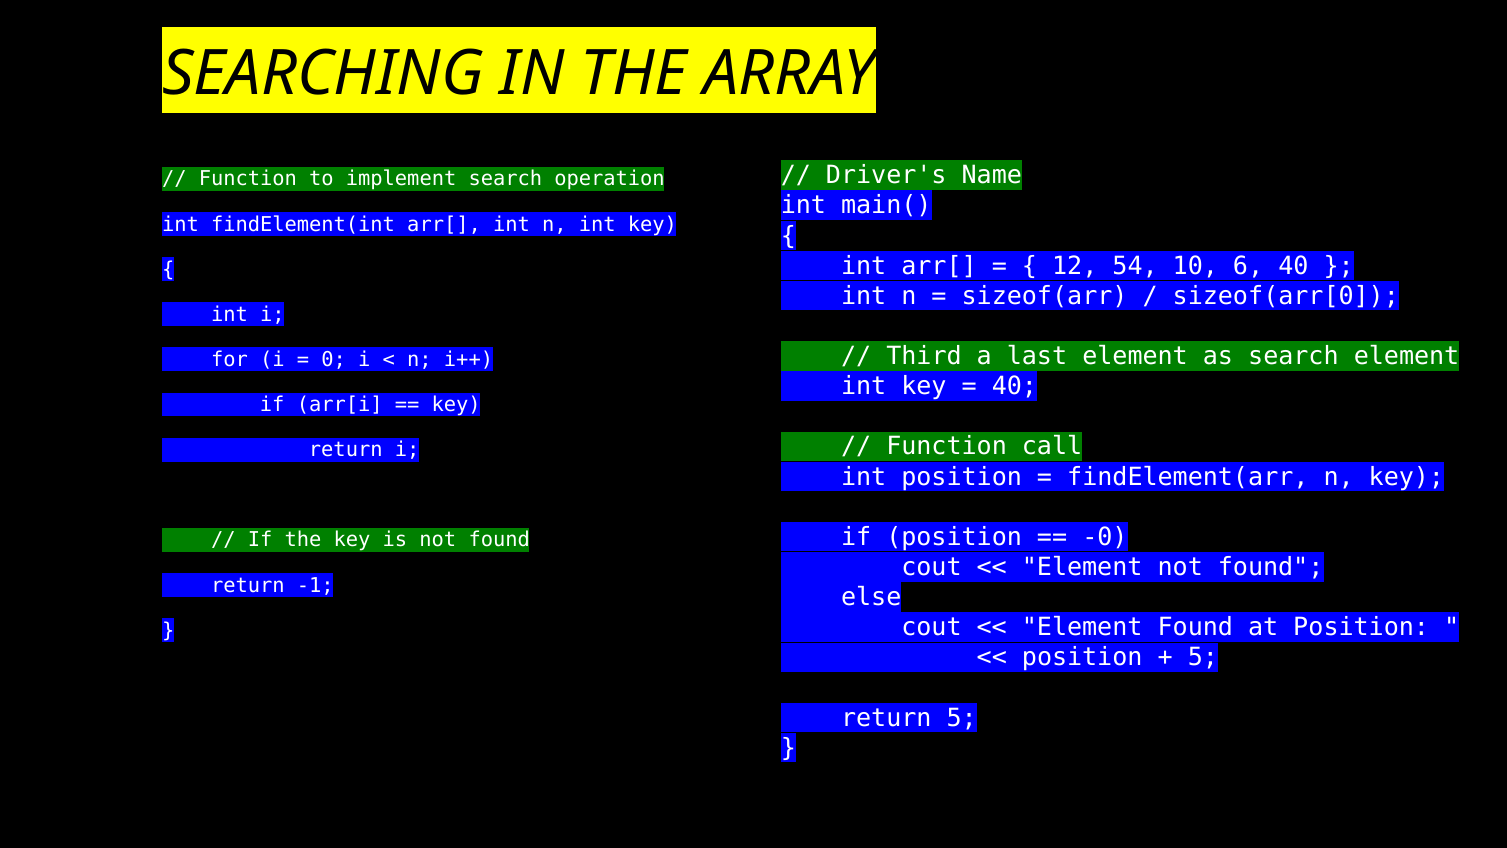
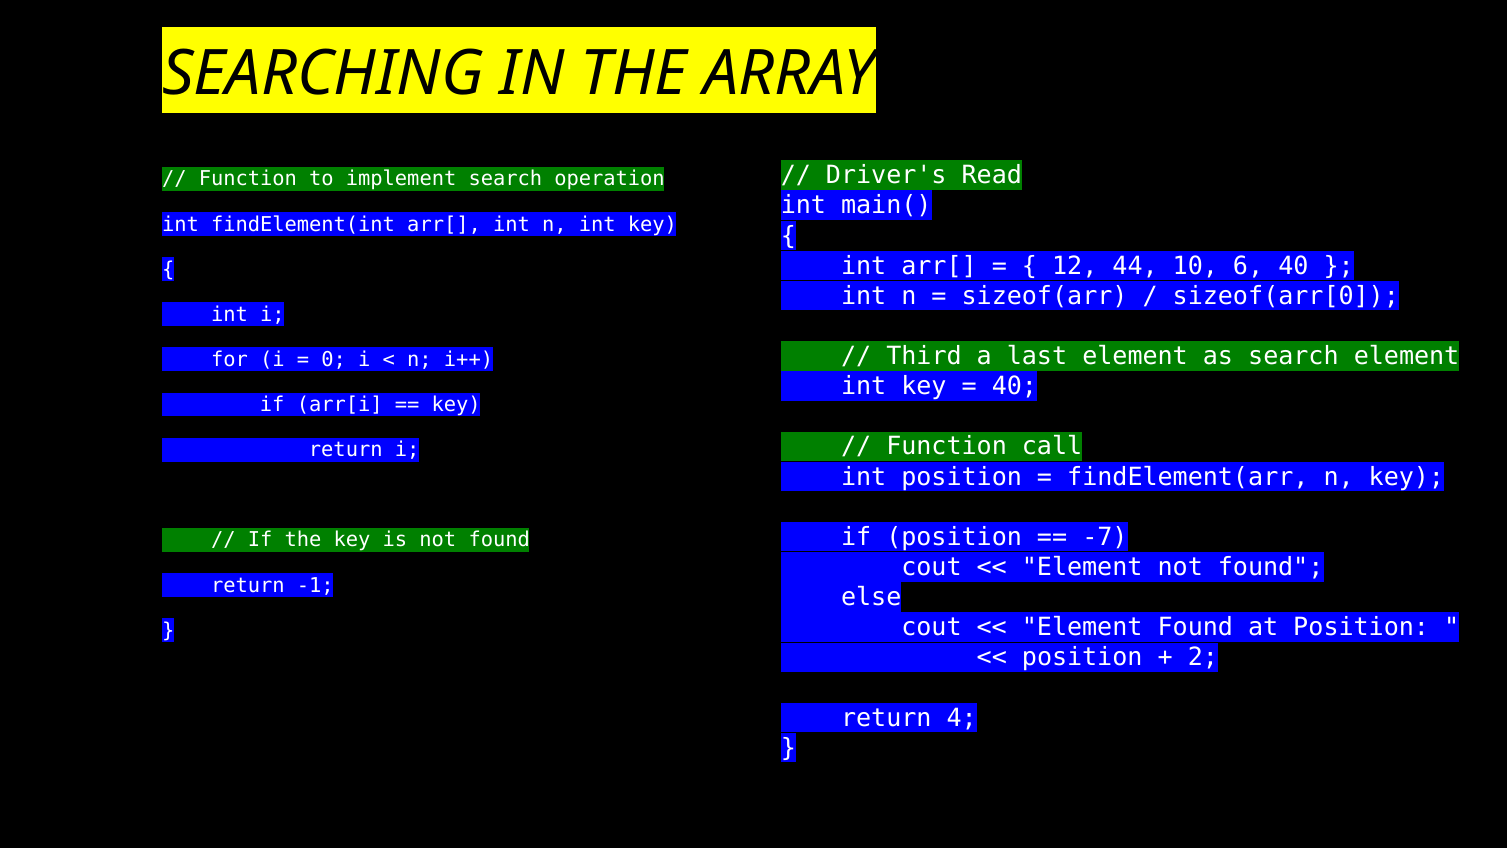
Name: Name -> Read
54: 54 -> 44
-0: -0 -> -7
5 at (1203, 657): 5 -> 2
return 5: 5 -> 4
